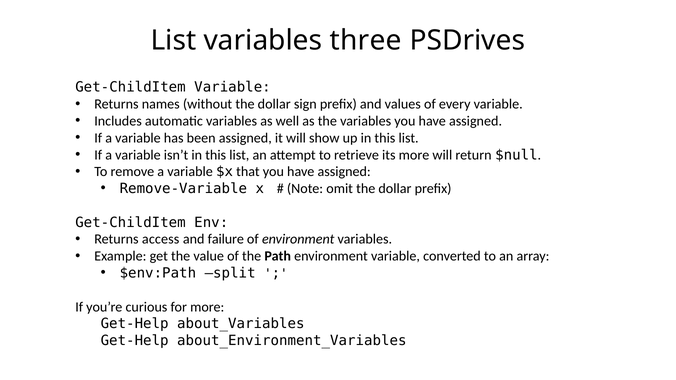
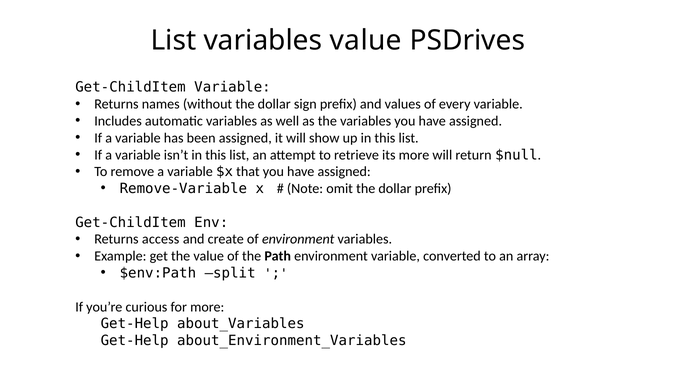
variables three: three -> value
failure: failure -> create
